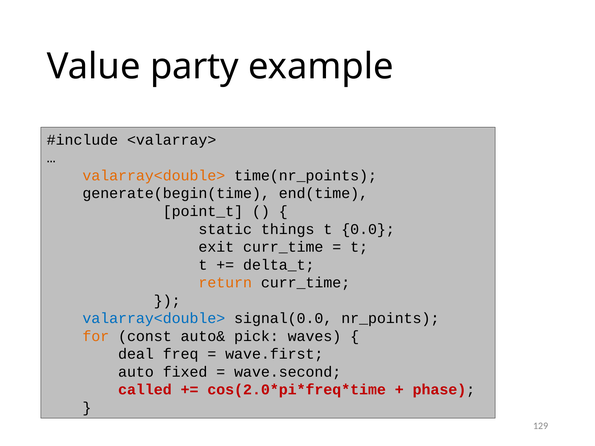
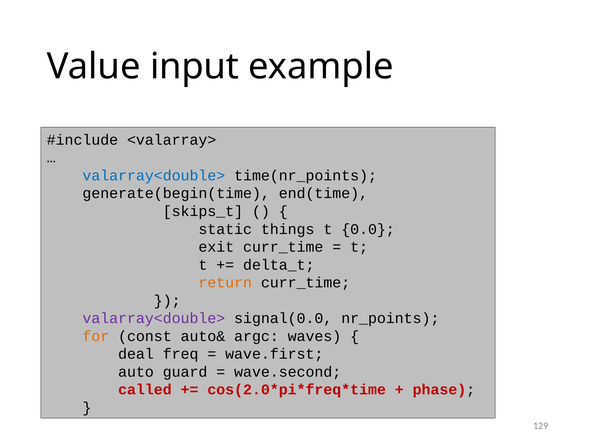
party: party -> input
valarray<double> at (154, 176) colour: orange -> blue
point_t: point_t -> skips_t
valarray<double> at (154, 318) colour: blue -> purple
pick: pick -> argc
fixed: fixed -> guard
